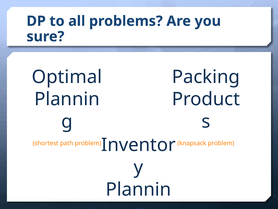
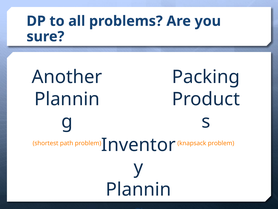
Optimal at (67, 77): Optimal -> Another
